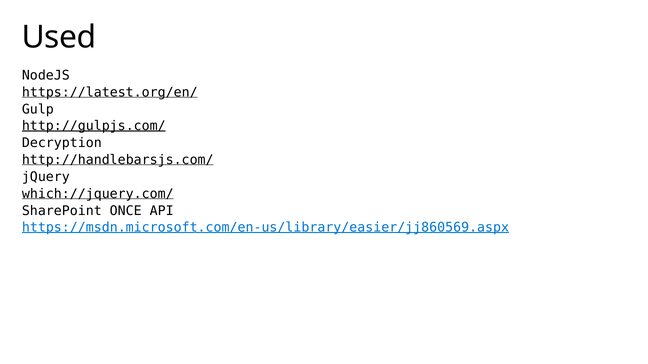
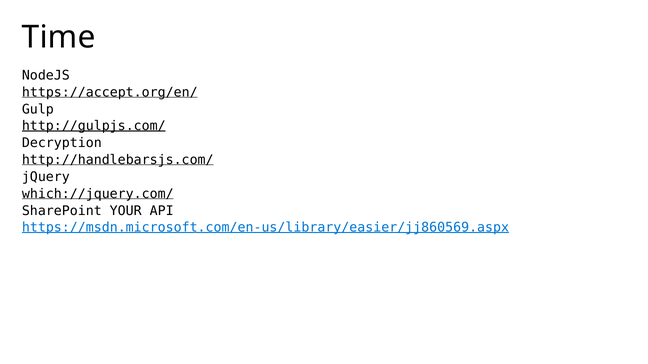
Used: Used -> Time
https://latest.org/en/: https://latest.org/en/ -> https://accept.org/en/
ONCE: ONCE -> YOUR
